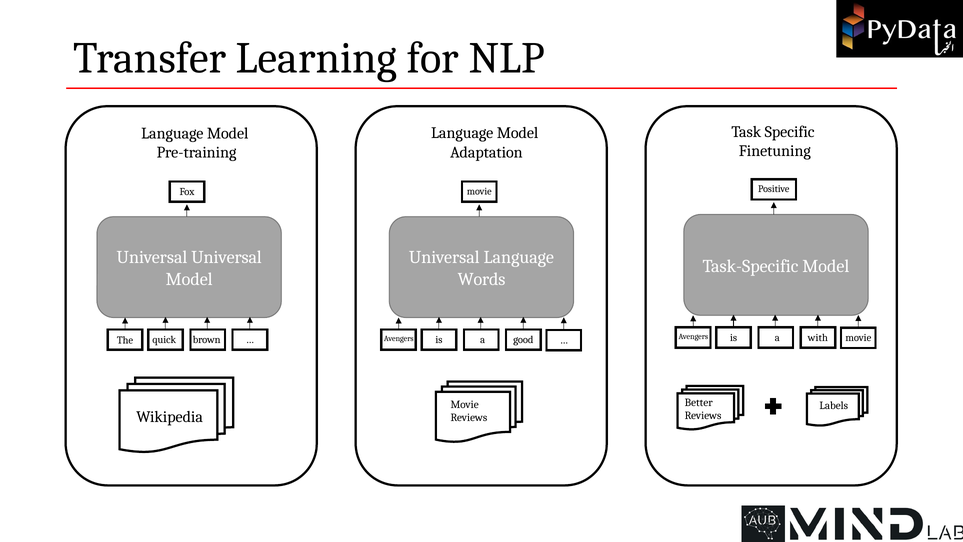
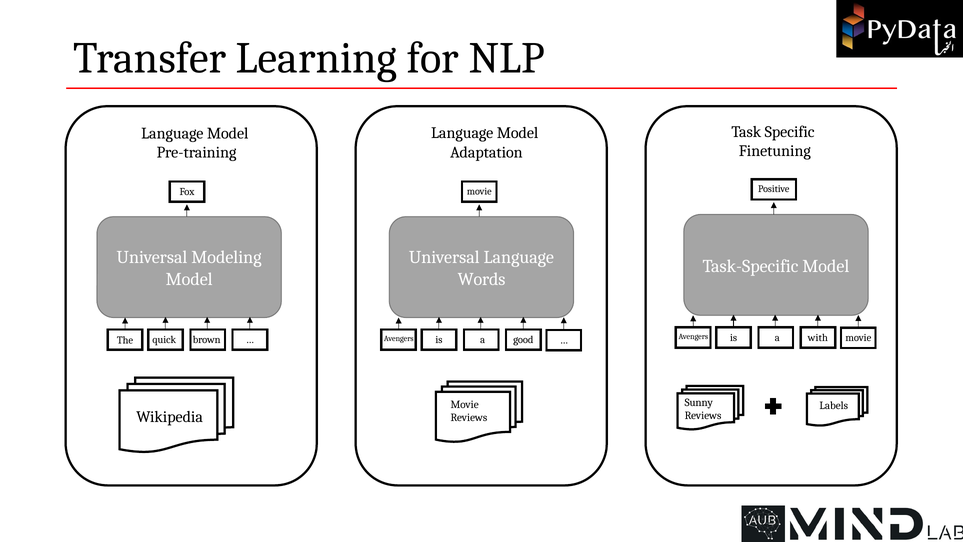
Universal Universal: Universal -> Modeling
Better: Better -> Sunny
